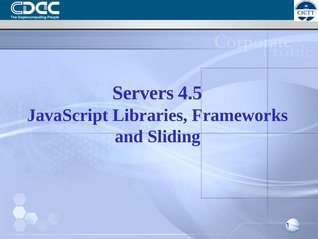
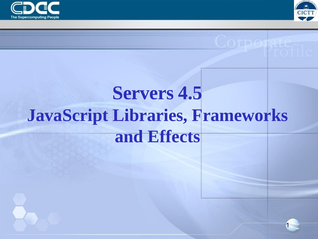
Sliding: Sliding -> Effects
